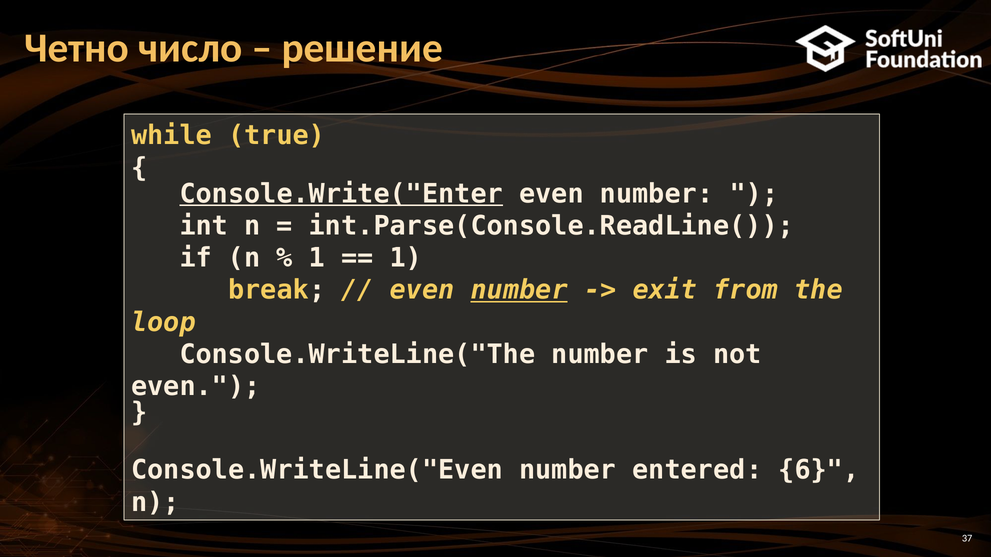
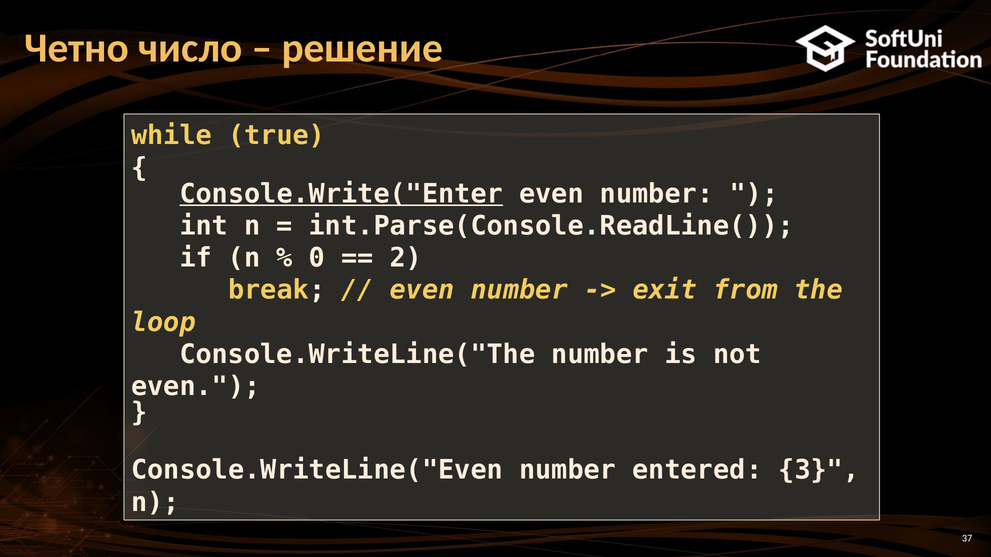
1 at (317, 258): 1 -> 0
1 at (406, 258): 1 -> 2
number at (519, 290) underline: present -> none
6: 6 -> 3
